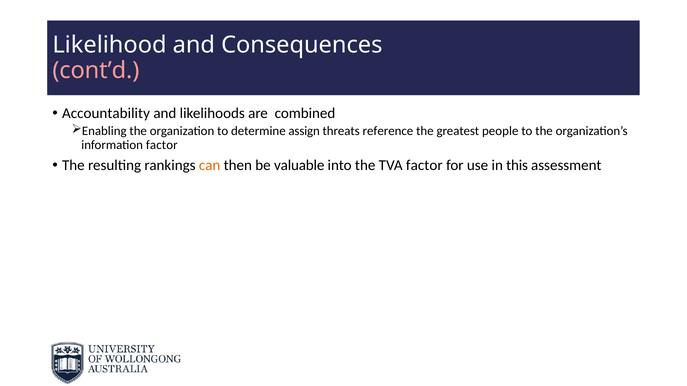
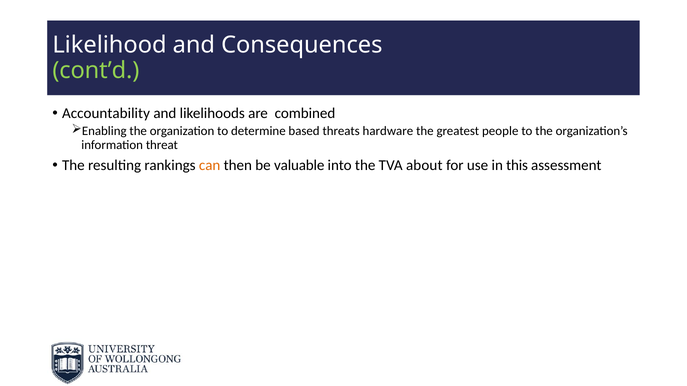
cont’d colour: pink -> light green
assign: assign -> based
reference: reference -> hardware
information factor: factor -> threat
TVA factor: factor -> about
